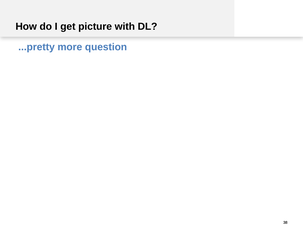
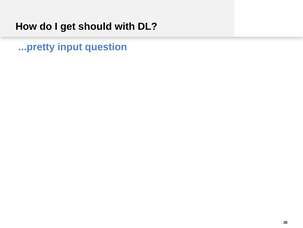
picture: picture -> should
more: more -> input
